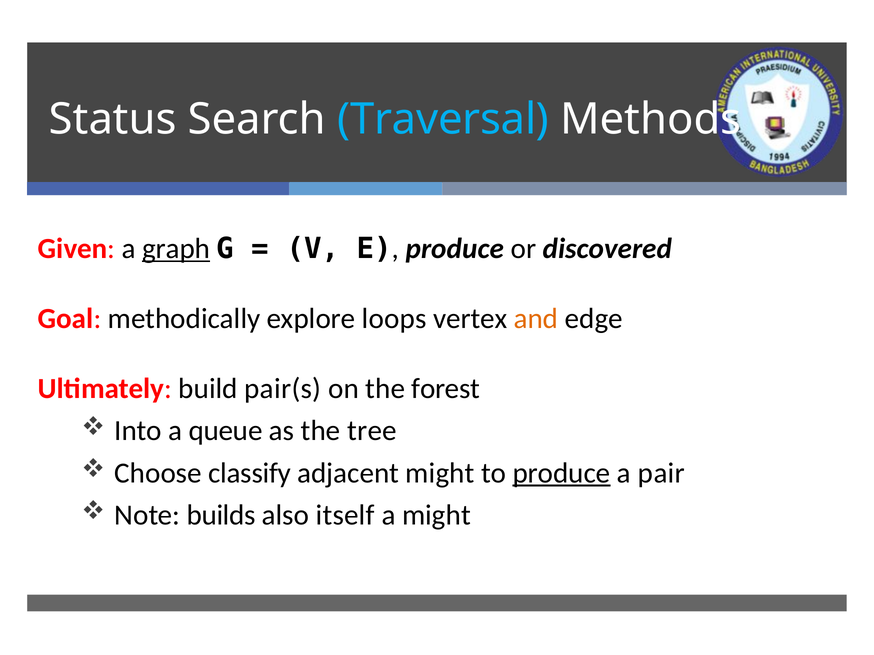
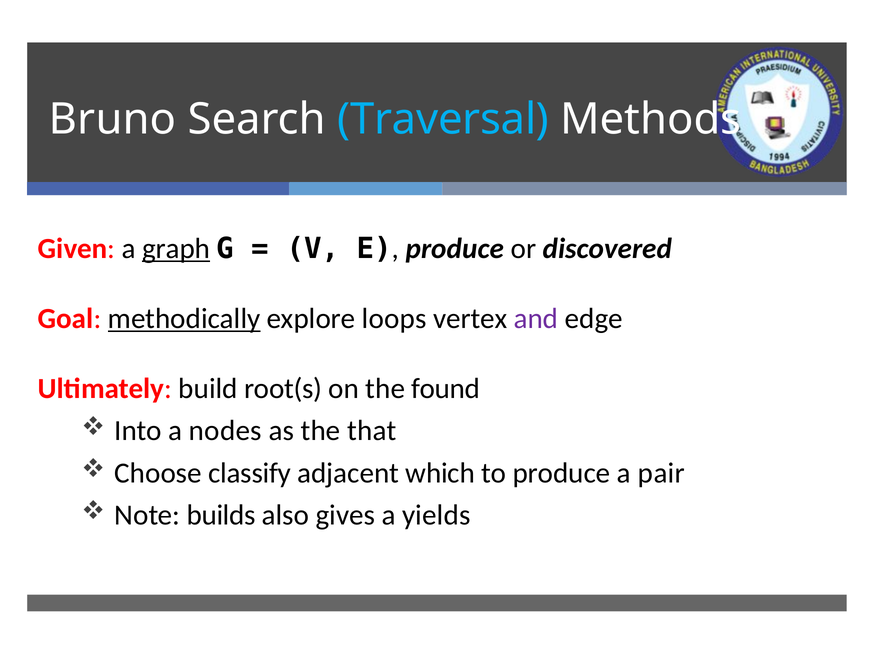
Status: Status -> Bruno
methodically underline: none -> present
and colour: orange -> purple
pair(s: pair(s -> root(s
forest: forest -> found
queue: queue -> nodes
tree: tree -> that
adjacent might: might -> which
produce at (561, 473) underline: present -> none
itself: itself -> gives
a might: might -> yields
